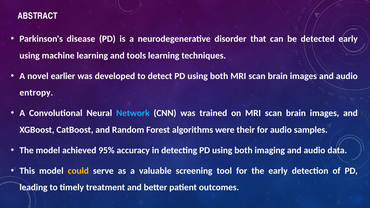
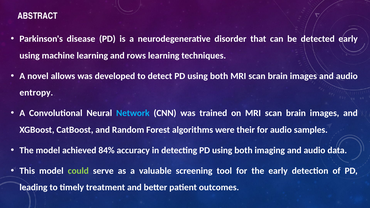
tools: tools -> rows
earlier: earlier -> allows
95%: 95% -> 84%
could colour: yellow -> light green
